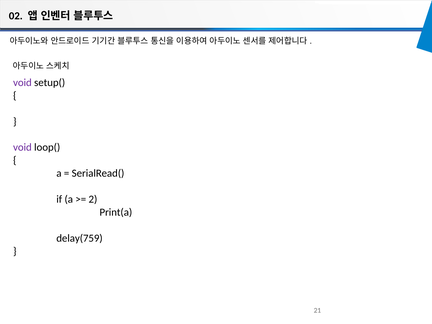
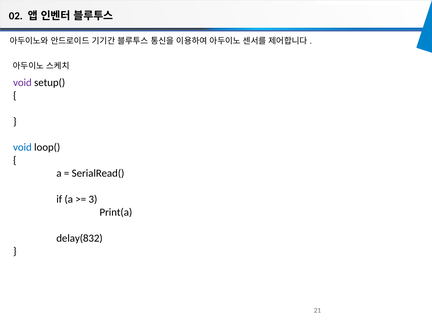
void at (22, 147) colour: purple -> blue
2: 2 -> 3
delay(759: delay(759 -> delay(832
